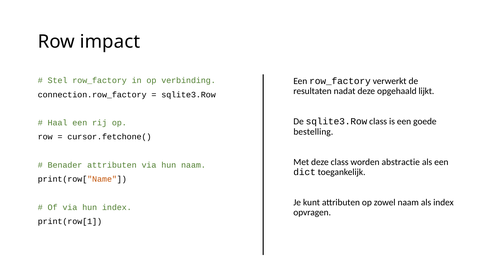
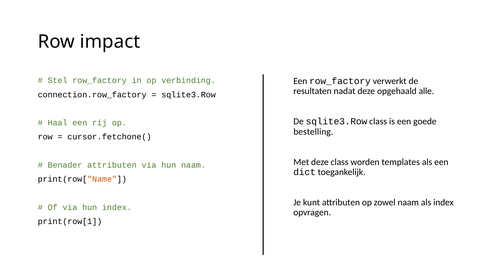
lijkt: lijkt -> alle
abstractie: abstractie -> templates
